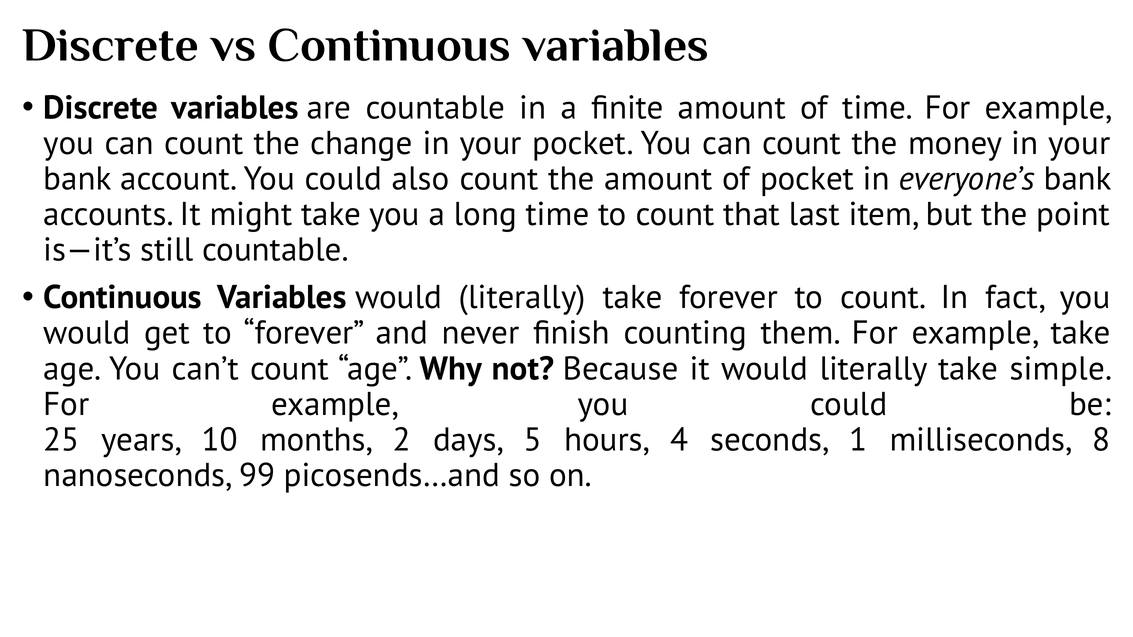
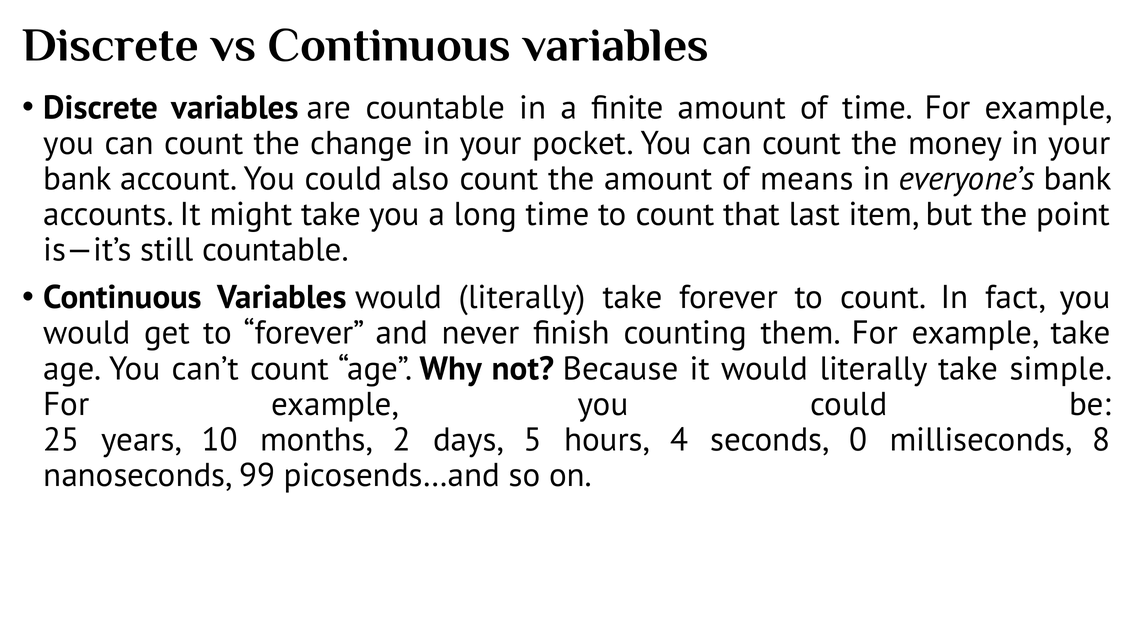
of pocket: pocket -> means
1: 1 -> 0
